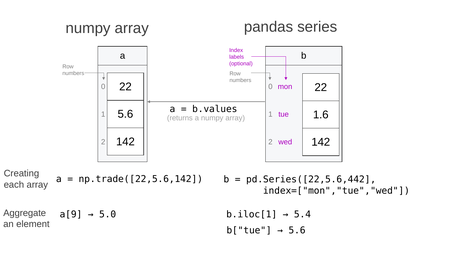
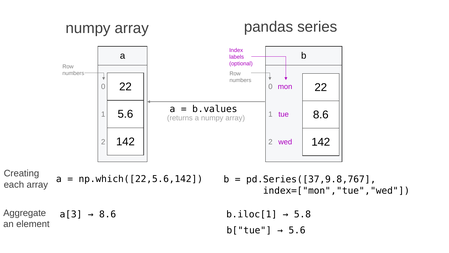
1.6 at (321, 115): 1.6 -> 8.6
np.trade([22,5.6,142: np.trade([22,5.6,142 -> np.which([22,5.6,142
pd.Series([22,5.6,442: pd.Series([22,5.6,442 -> pd.Series([37,9.8,767
a[9: a[9 -> a[3
5.0 at (108, 214): 5.0 -> 8.6
5.4: 5.4 -> 5.8
